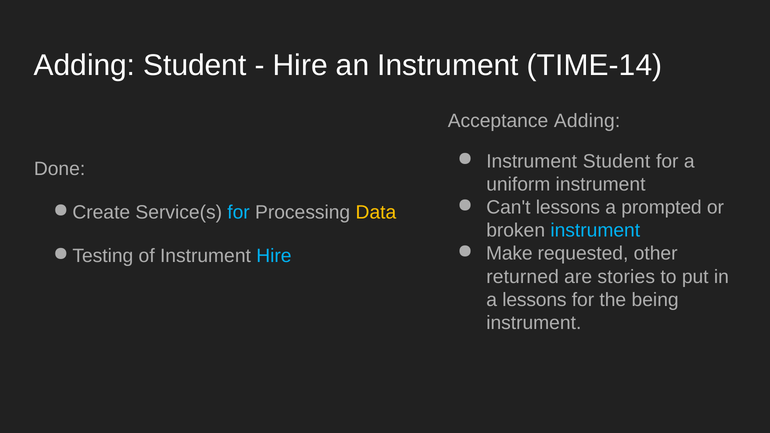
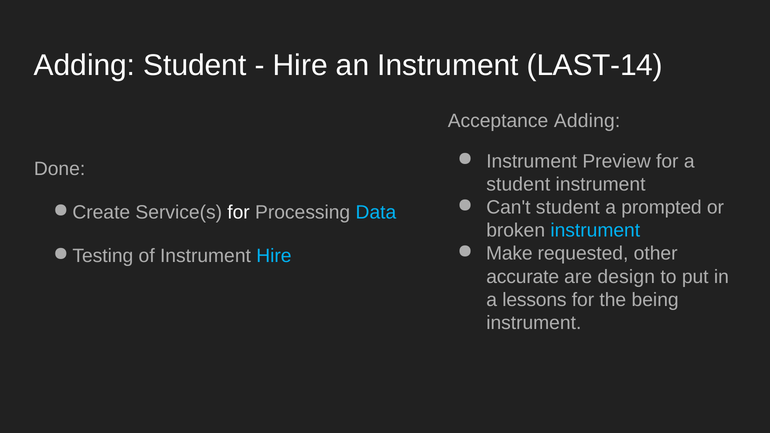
TIME-14: TIME-14 -> LAST-14
Instrument Student: Student -> Preview
uniform at (518, 184): uniform -> student
Can't lessons: lessons -> student
for at (239, 212) colour: light blue -> white
Data colour: yellow -> light blue
returned: returned -> accurate
stories: stories -> design
